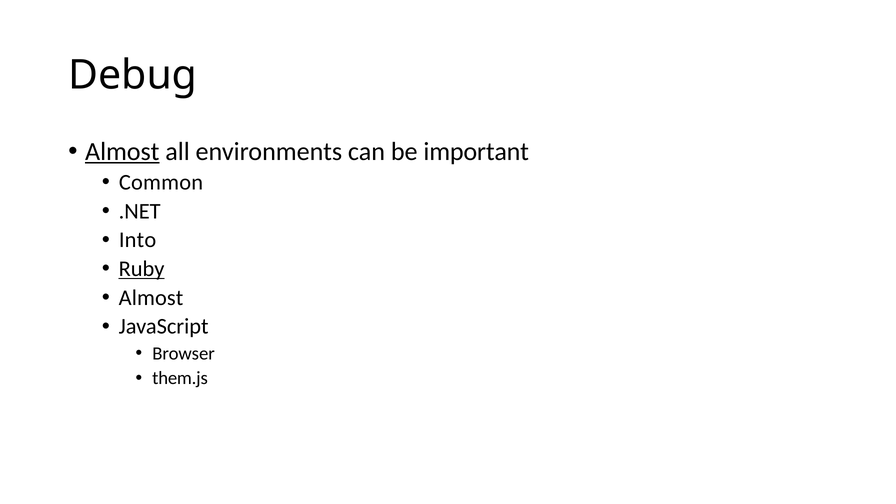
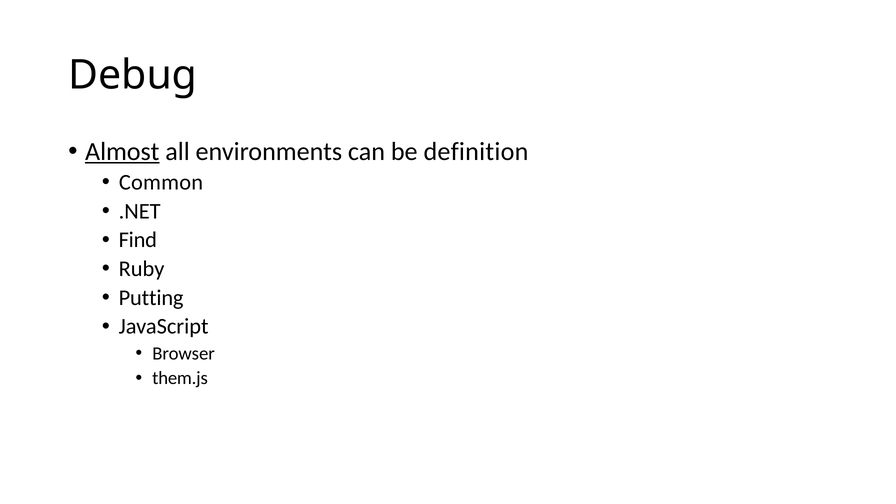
important: important -> definition
Into: Into -> Find
Ruby underline: present -> none
Almost at (151, 298): Almost -> Putting
